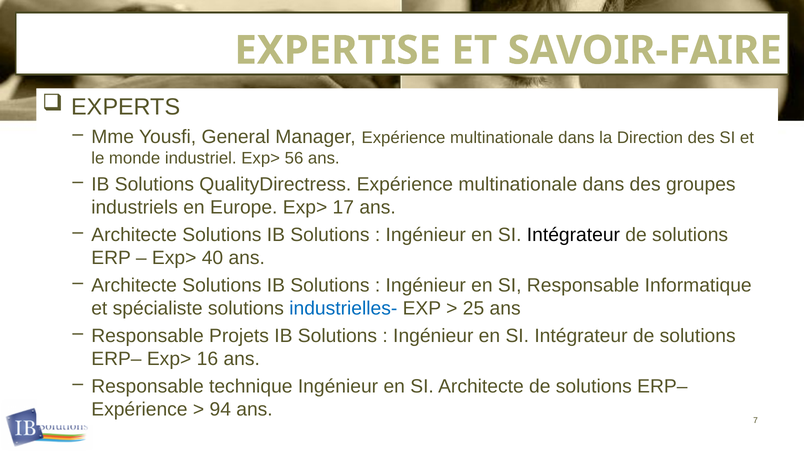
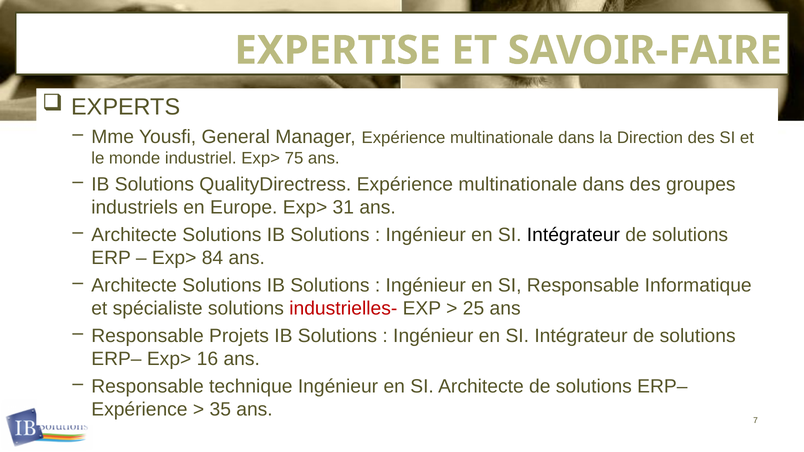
56: 56 -> 75
17: 17 -> 31
40: 40 -> 84
industrielles- colour: blue -> red
94: 94 -> 35
